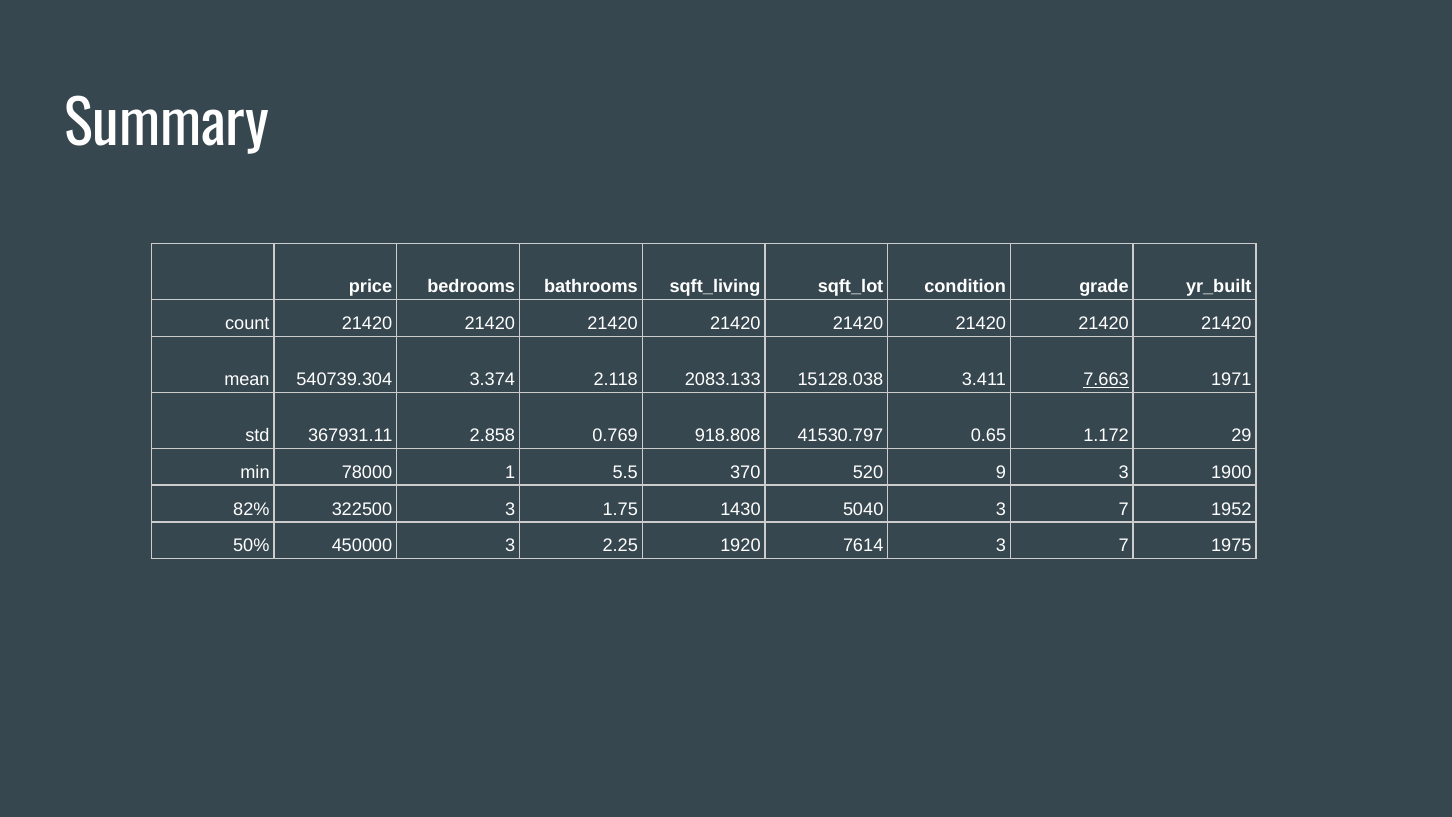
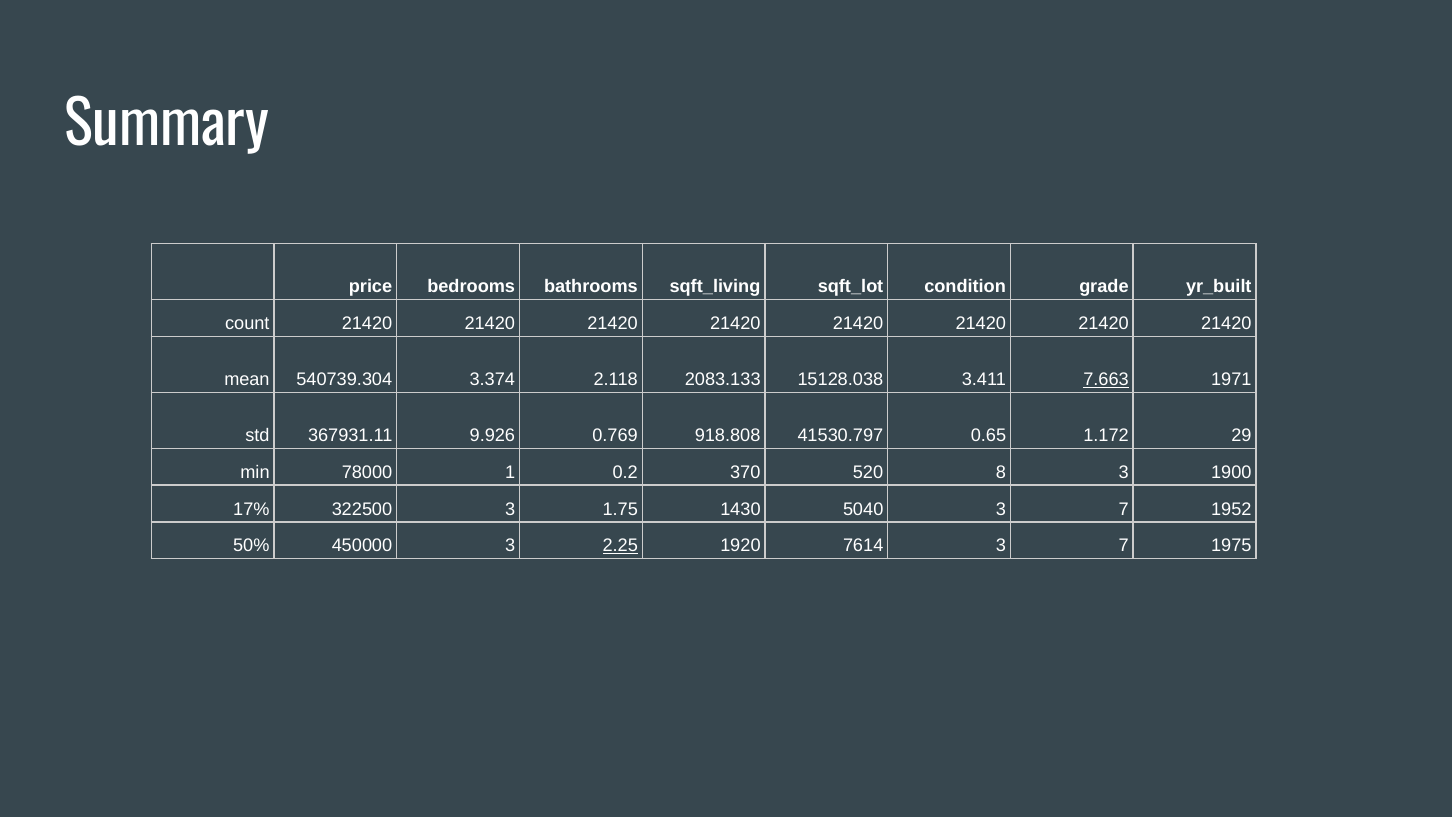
2.858: 2.858 -> 9.926
5.5: 5.5 -> 0.2
9: 9 -> 8
82%: 82% -> 17%
2.25 underline: none -> present
